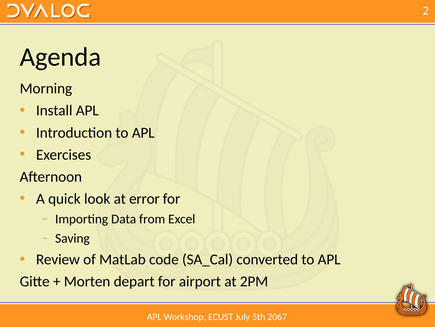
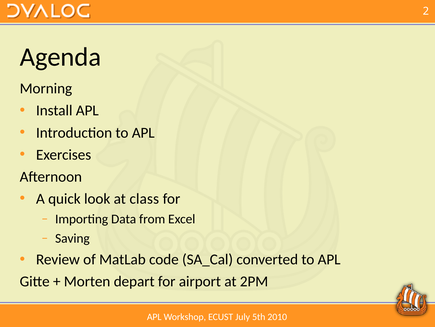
error: error -> class
2067: 2067 -> 2010
